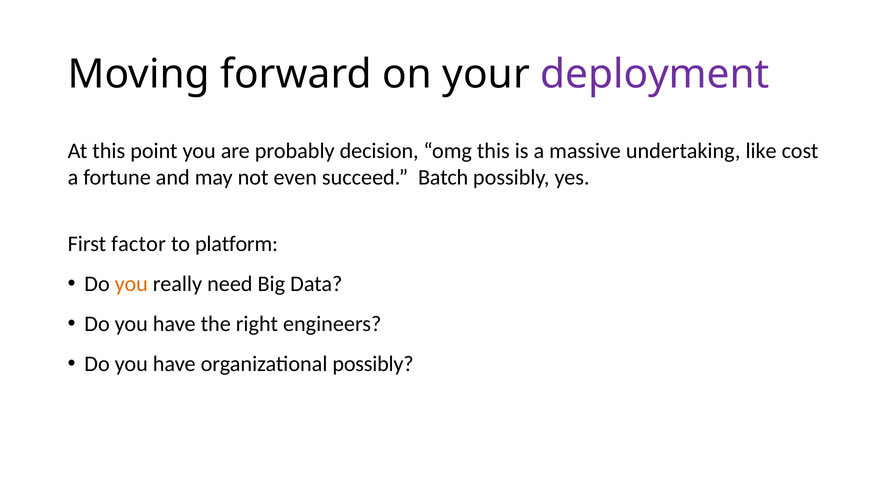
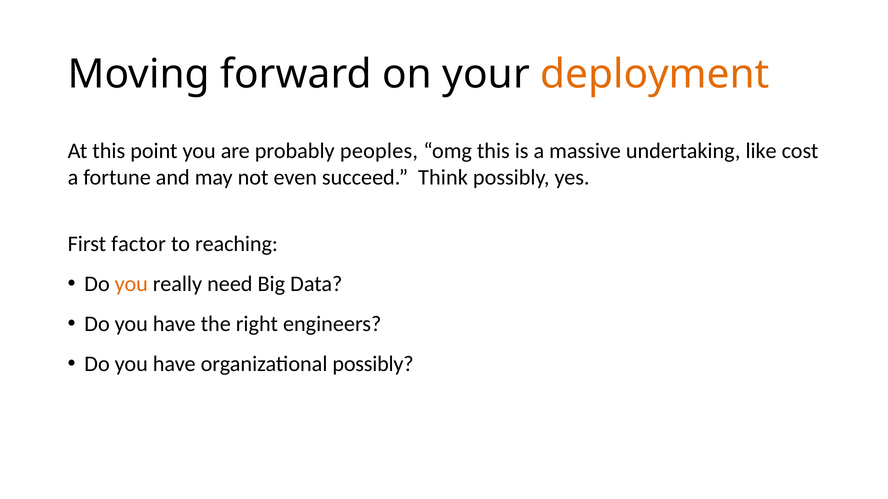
deployment colour: purple -> orange
decision: decision -> peoples
Batch: Batch -> Think
platform: platform -> reaching
